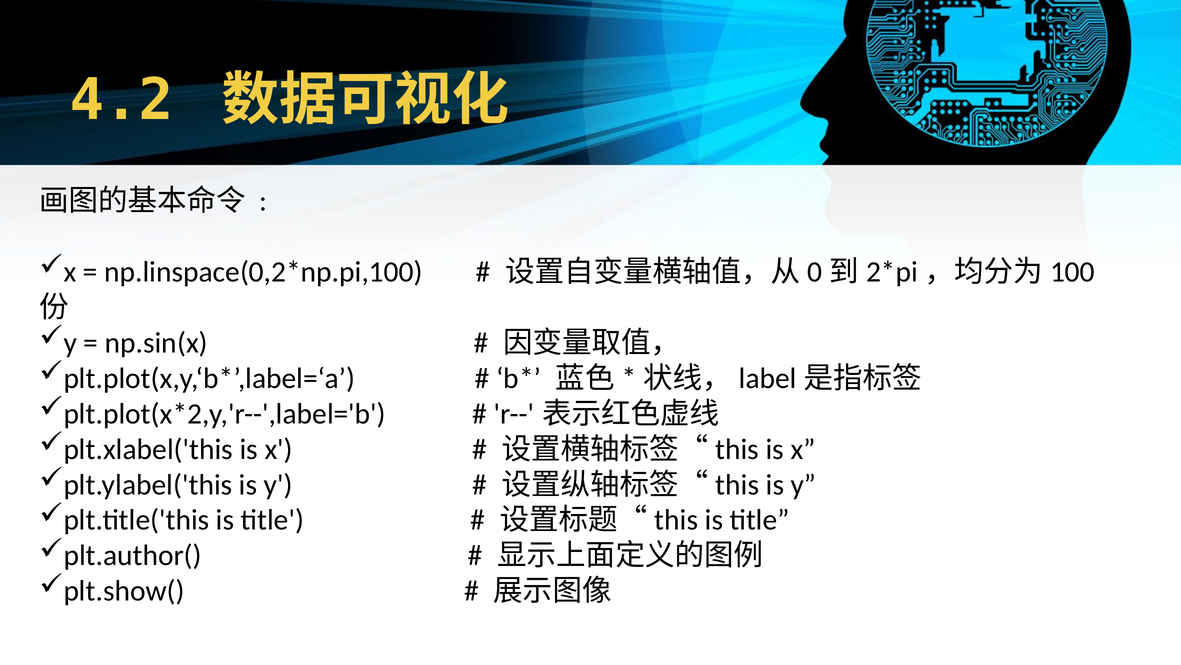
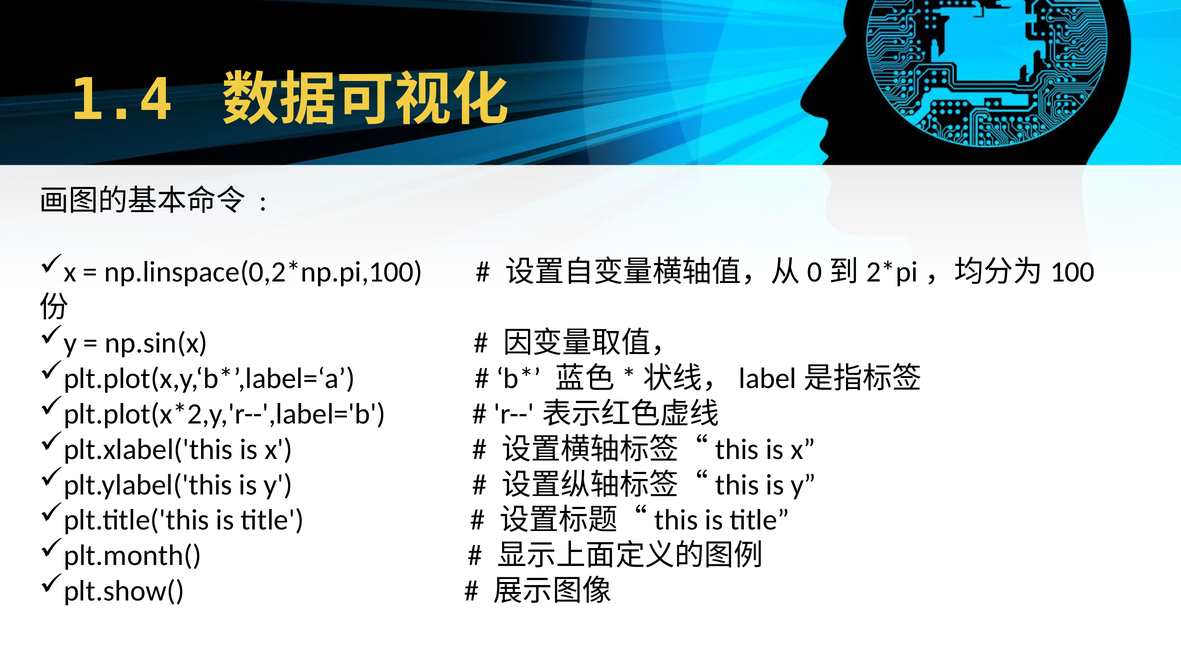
4.2: 4.2 -> 1.4
plt.author(: plt.author( -> plt.month(
